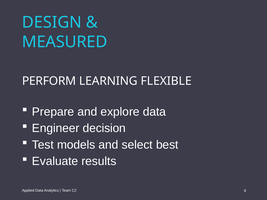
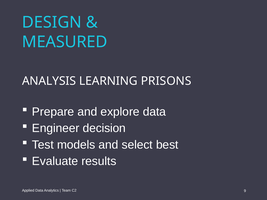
PERFORM: PERFORM -> ANALYSIS
FLEXIBLE: FLEXIBLE -> PRISONS
